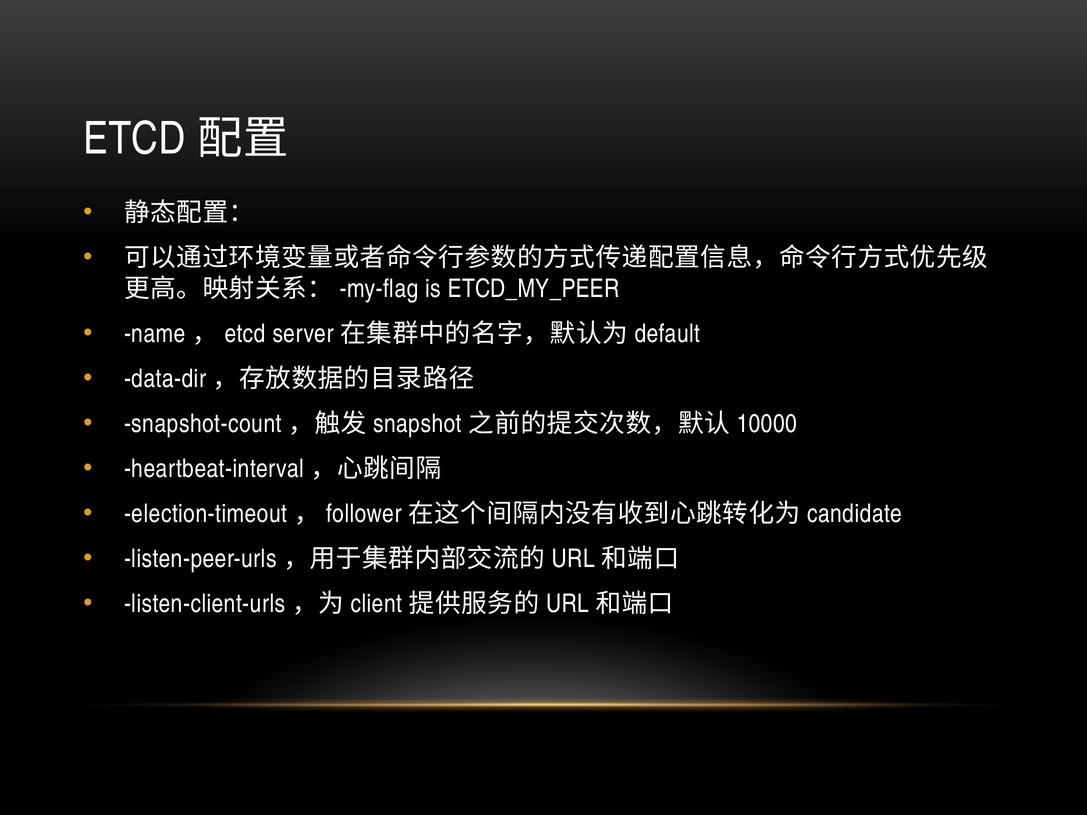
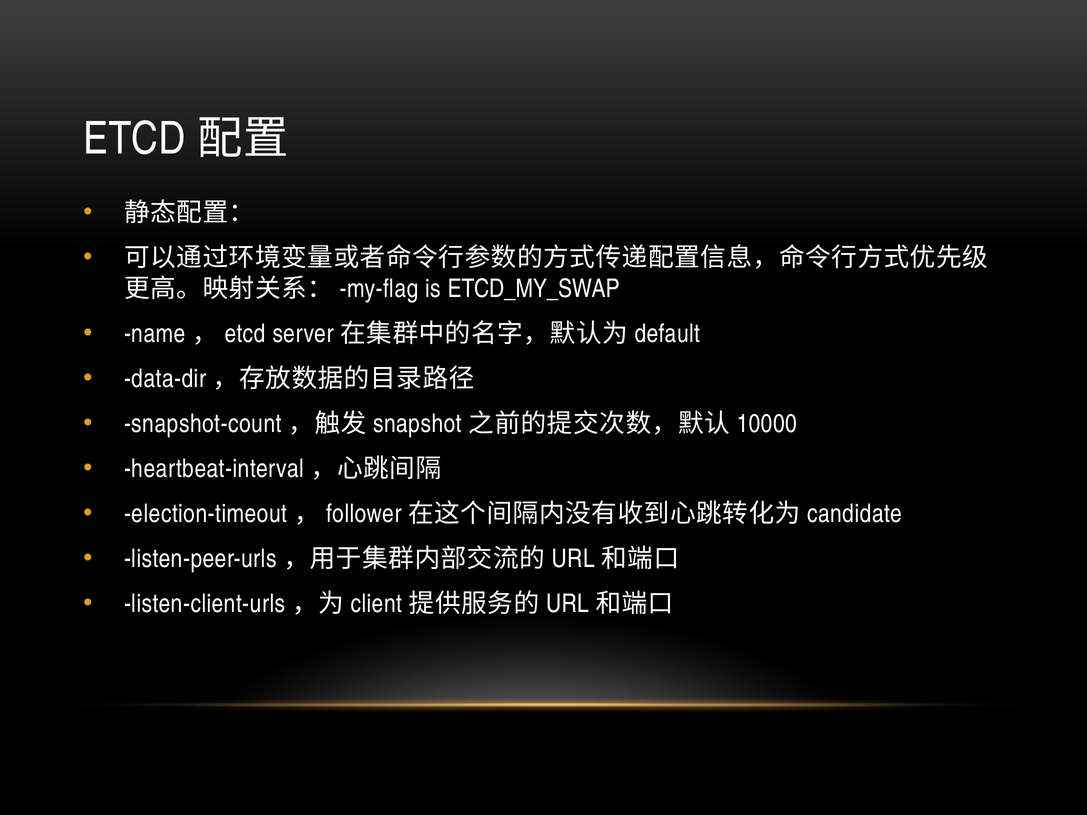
ETCD_MY_PEER: ETCD_MY_PEER -> ETCD_MY_SWAP
